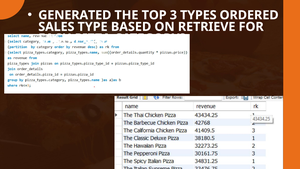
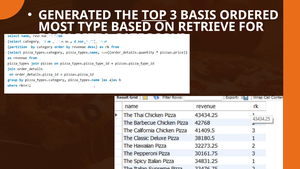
TOP underline: none -> present
TYPES: TYPES -> BASIS
SALES: SALES -> MOST
